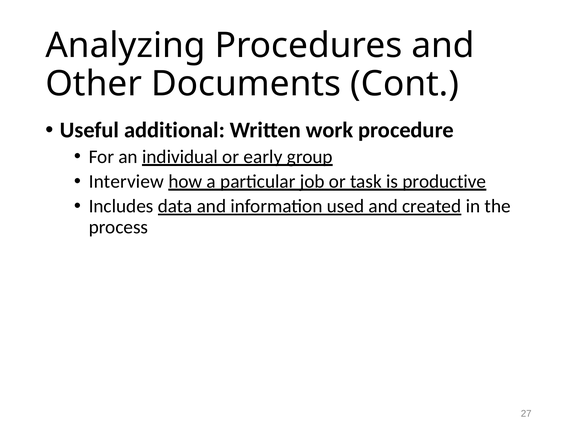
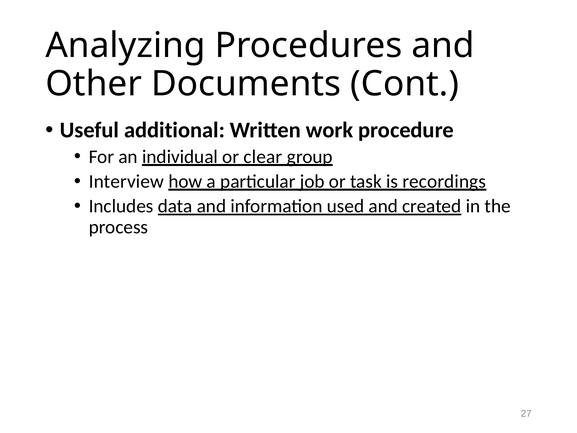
early: early -> clear
productive: productive -> recordings
